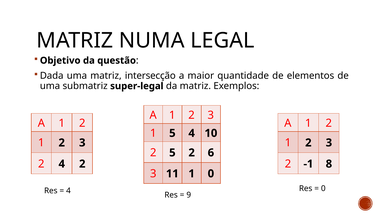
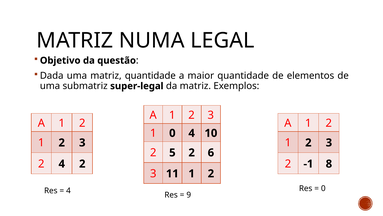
matriz intersecção: intersecção -> quantidade
1 5: 5 -> 0
11 1 0: 0 -> 2
